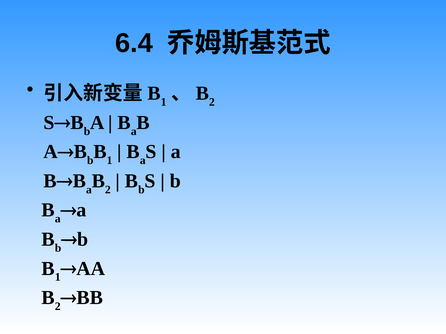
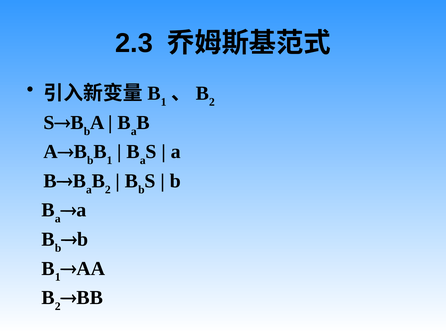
6.4: 6.4 -> 2.3
